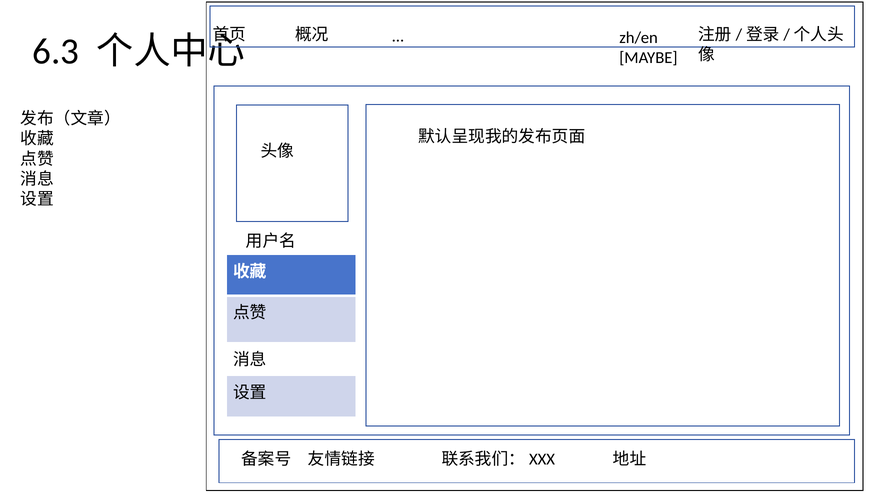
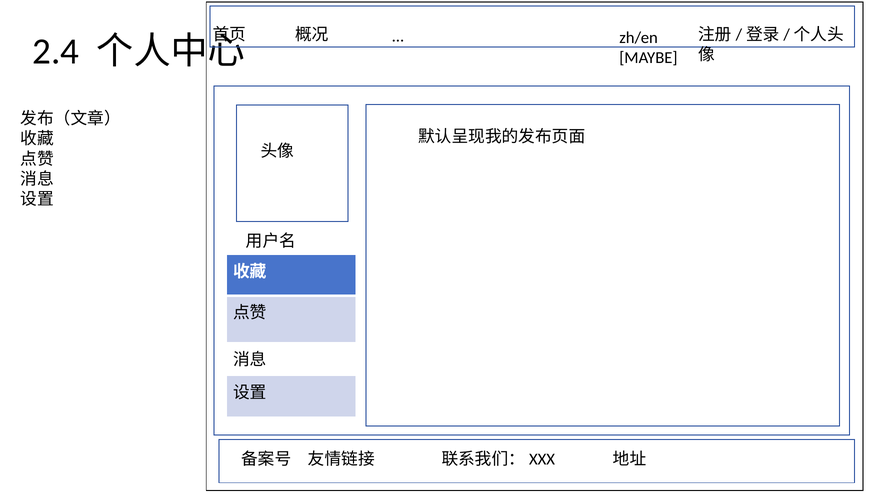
6.3: 6.3 -> 2.4
